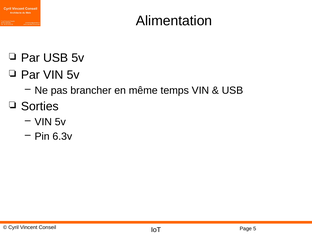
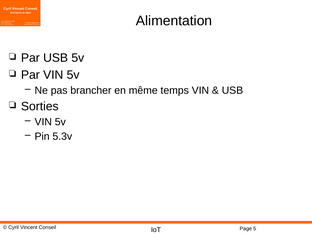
6.3v: 6.3v -> 5.3v
